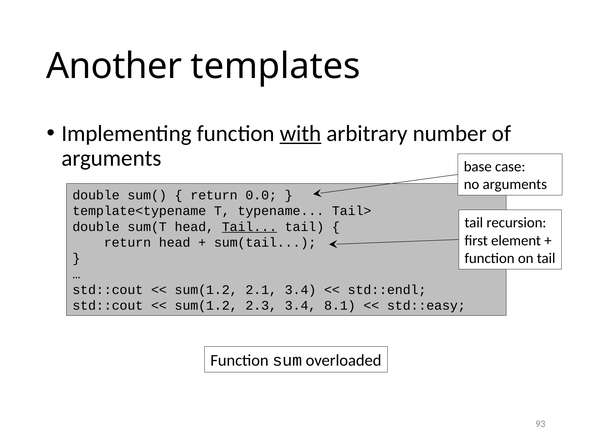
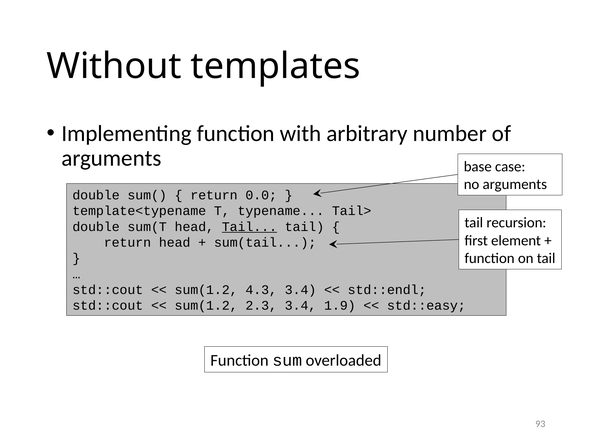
Another: Another -> Without
with underline: present -> none
2.1: 2.1 -> 4.3
8.1: 8.1 -> 1.9
